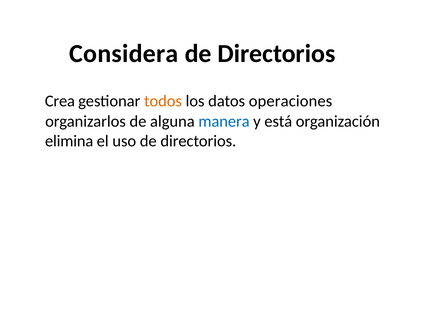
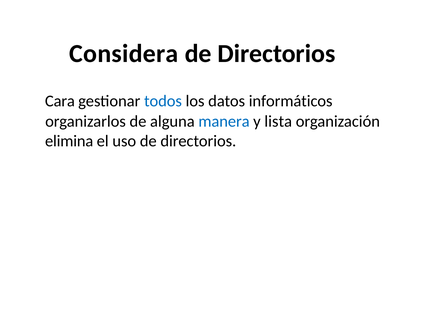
Crea: Crea -> Cara
todos colour: orange -> blue
operaciones: operaciones -> informáticos
está: está -> lista
